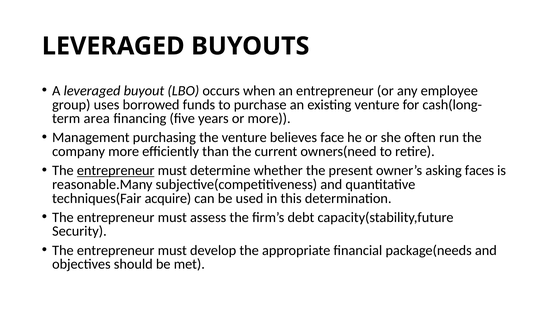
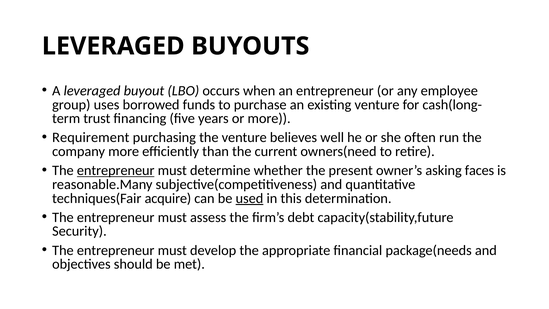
area: area -> trust
Management: Management -> Requirement
face: face -> well
used underline: none -> present
